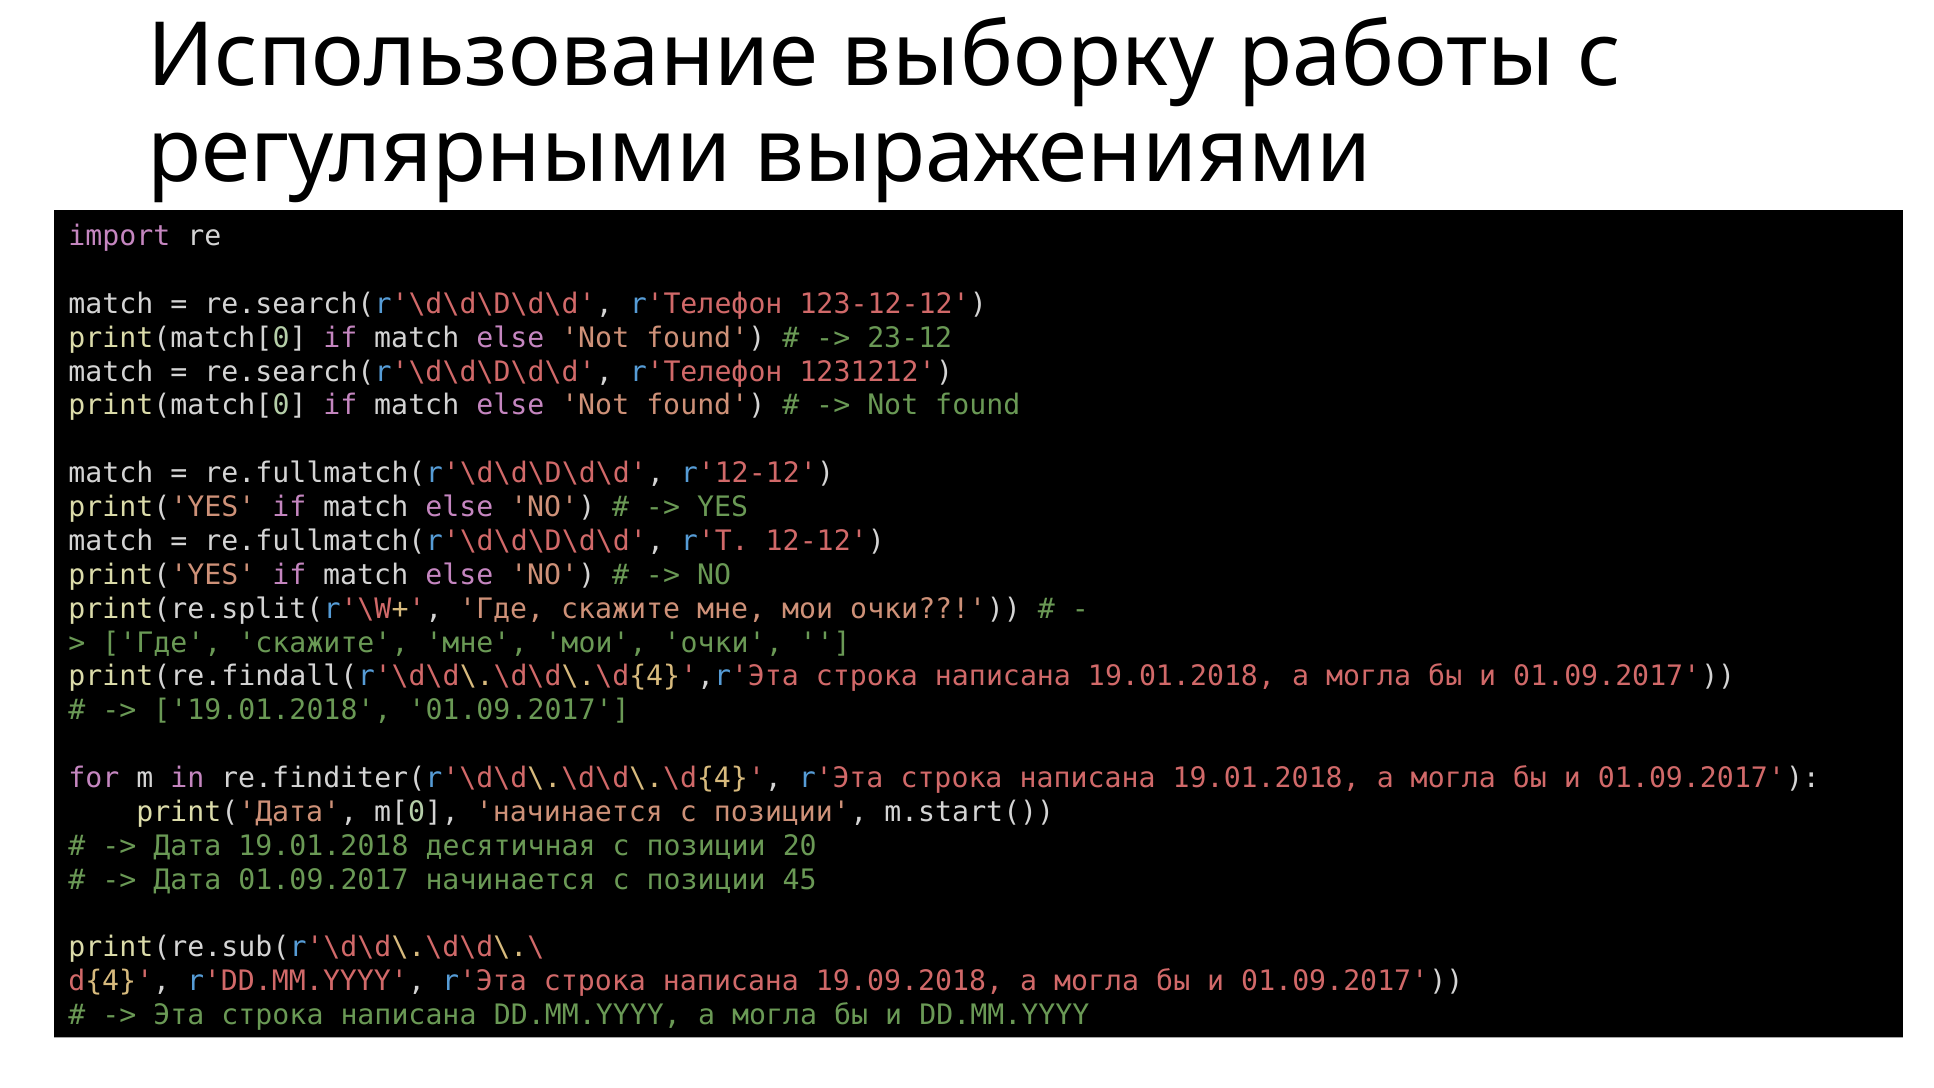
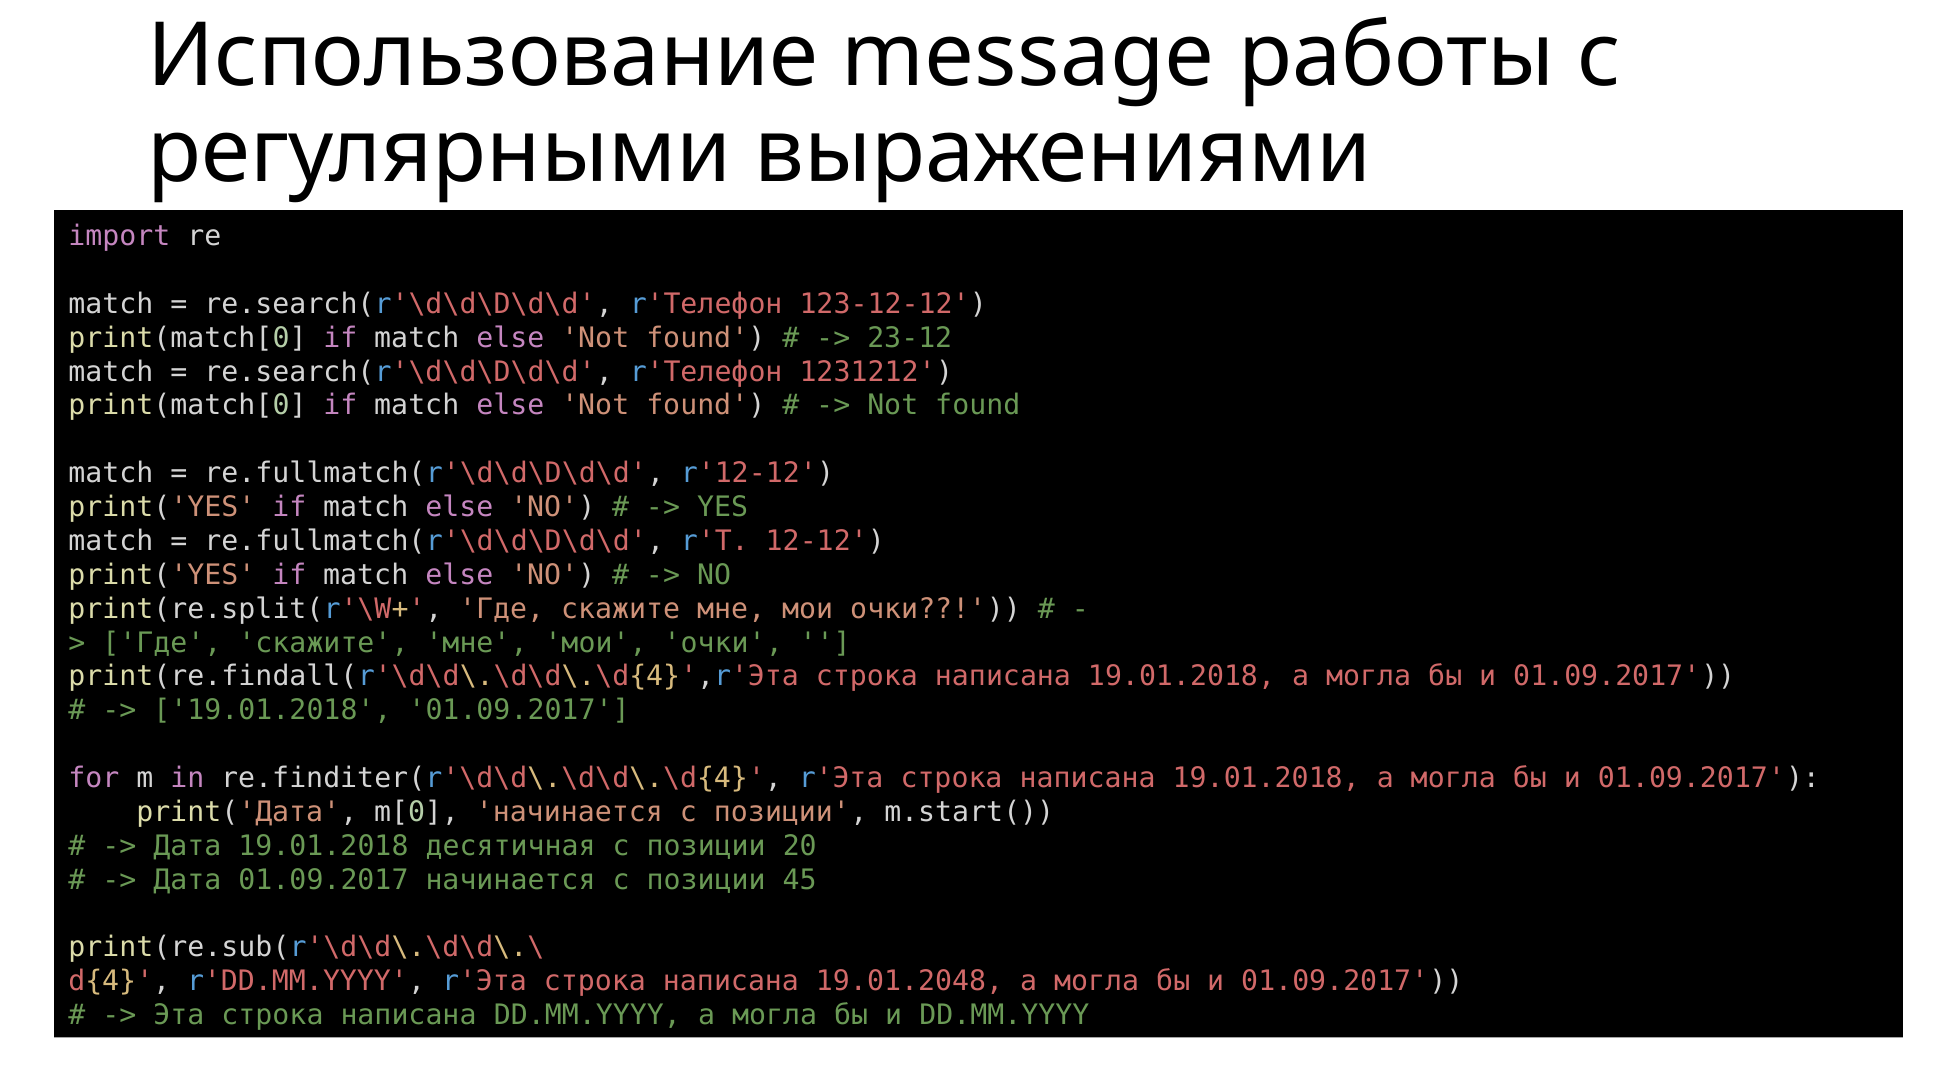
выборку: выборку -> message
19.09.2018: 19.09.2018 -> 19.01.2048
